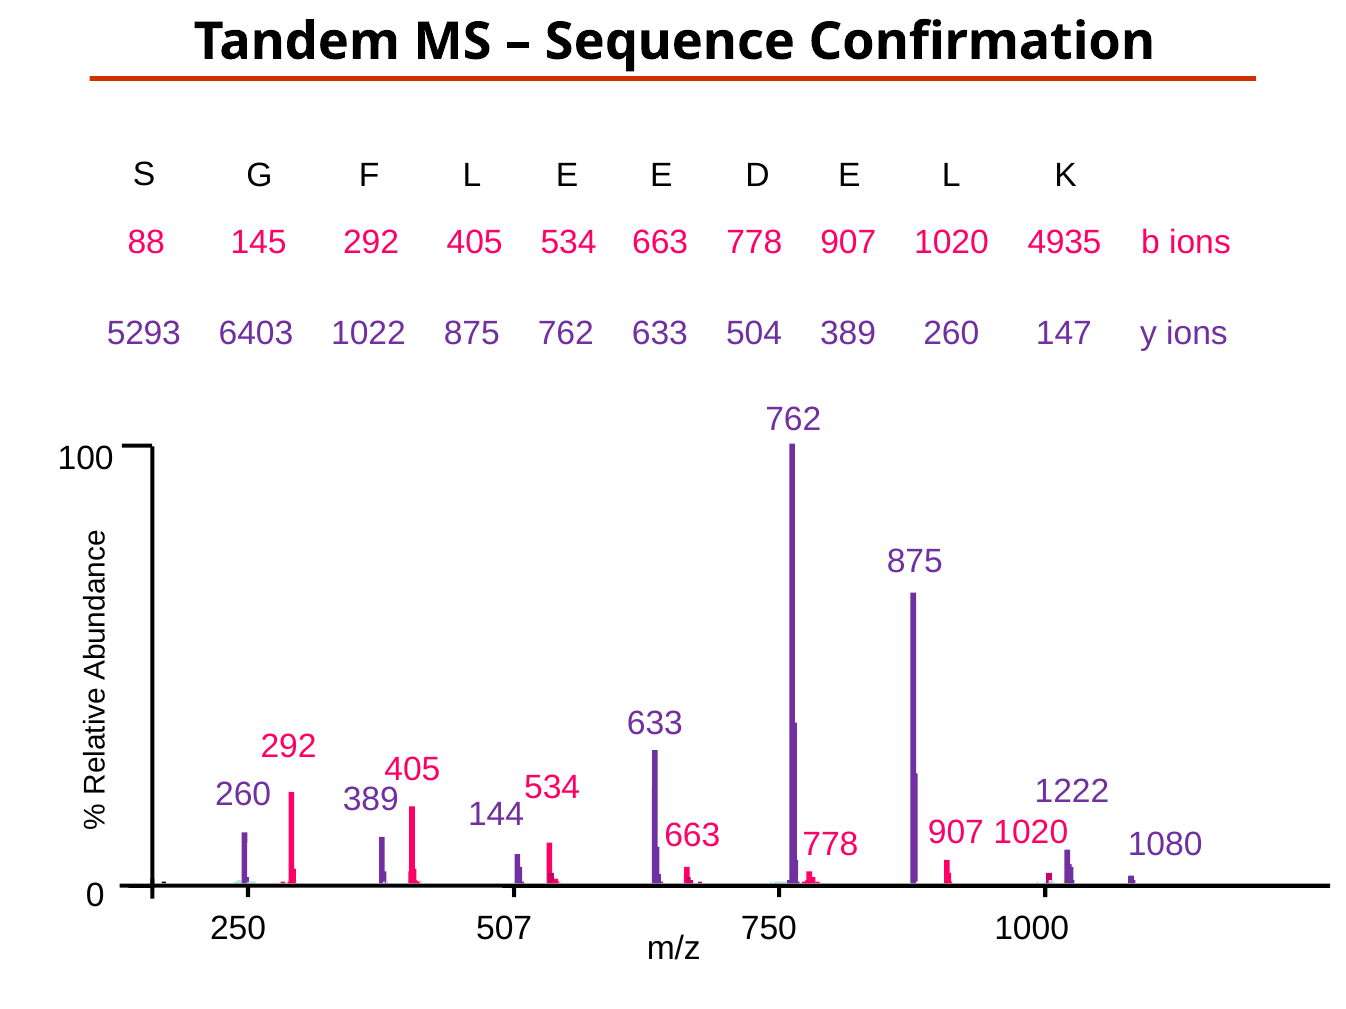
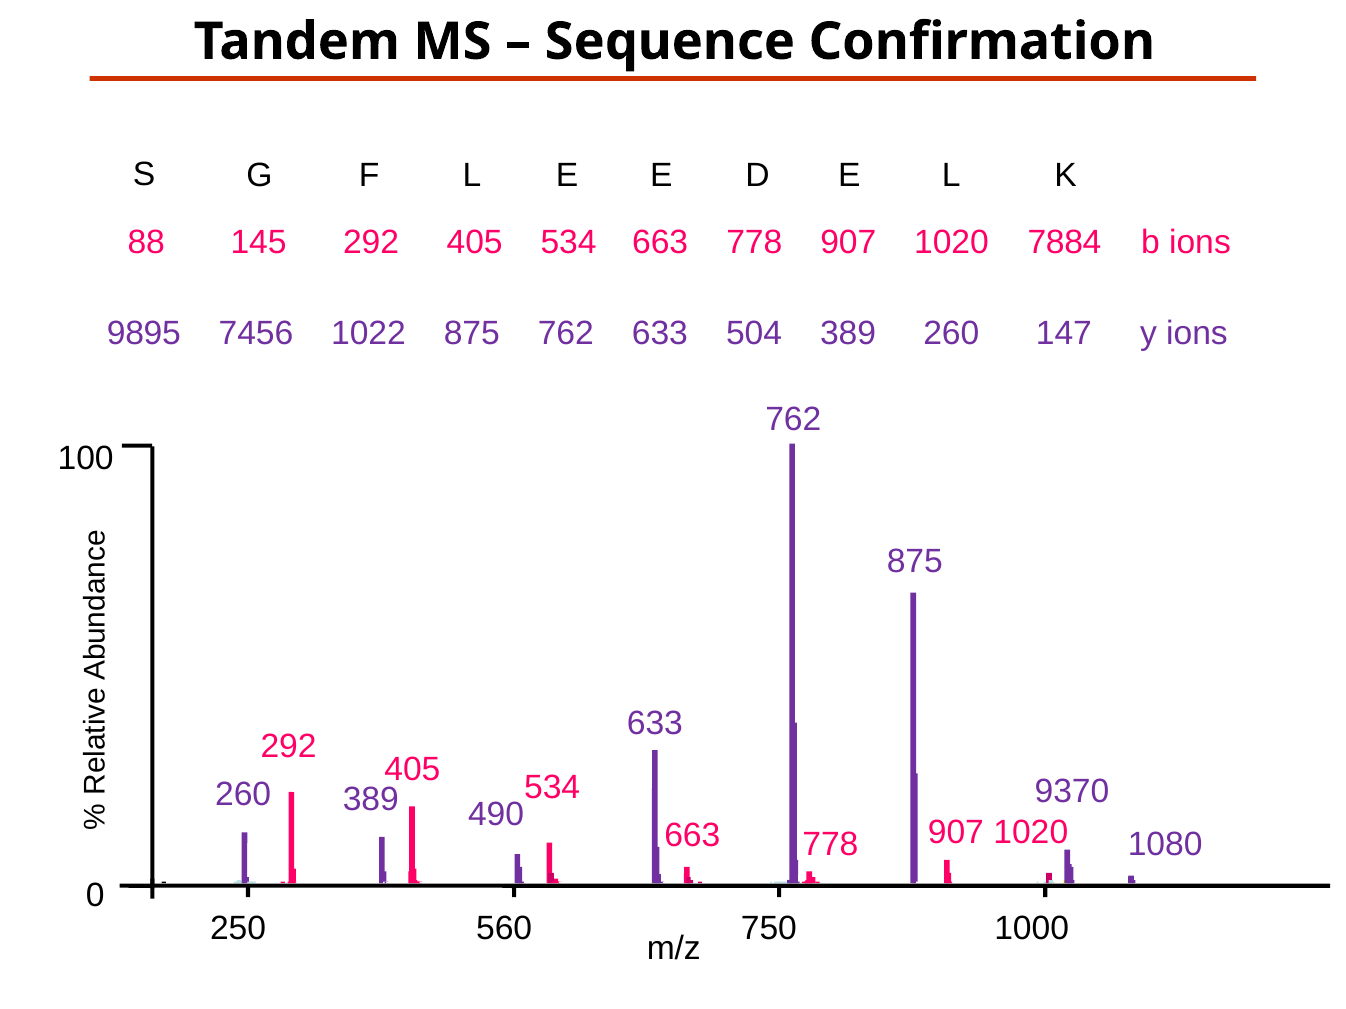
4935: 4935 -> 7884
5293: 5293 -> 9895
6403: 6403 -> 7456
1222: 1222 -> 9370
144: 144 -> 490
507: 507 -> 560
